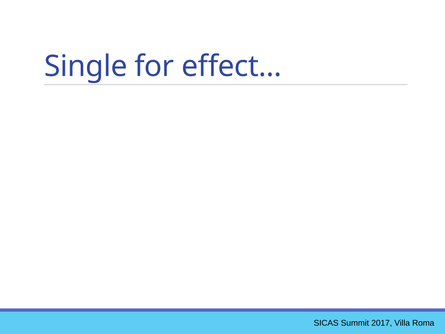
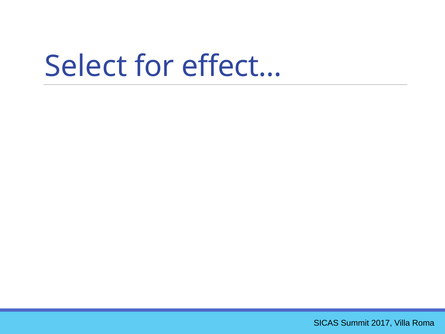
Single: Single -> Select
